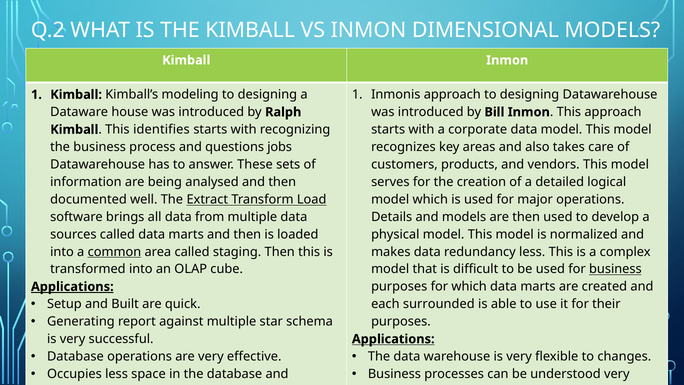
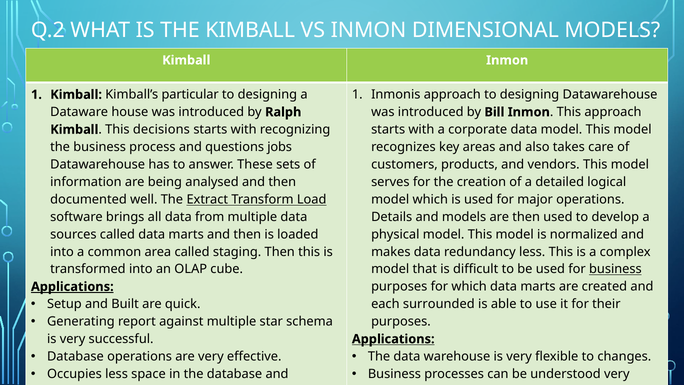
modeling: modeling -> particular
identifies: identifies -> decisions
common underline: present -> none
